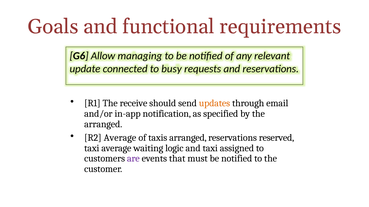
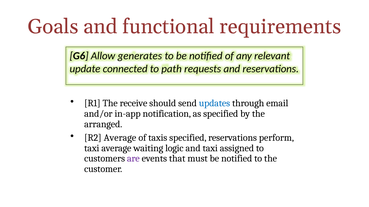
managing: managing -> generates
busy: busy -> path
updates colour: orange -> blue
taxis arranged: arranged -> specified
reserved: reserved -> perform
